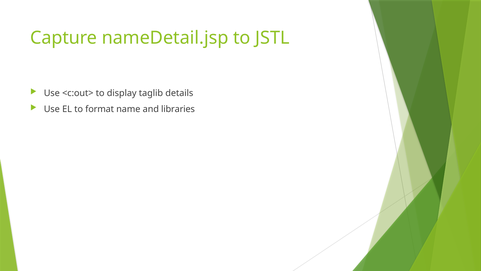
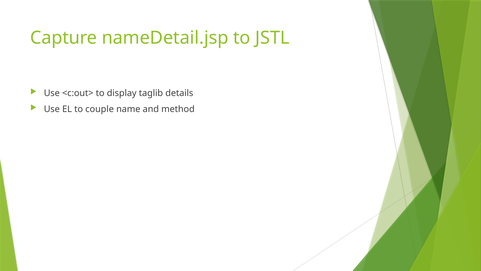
format: format -> couple
libraries: libraries -> method
